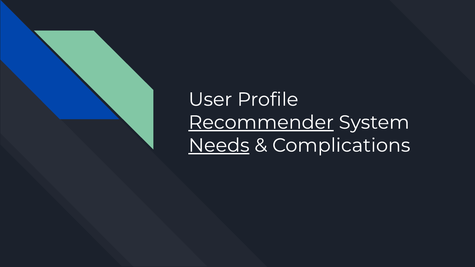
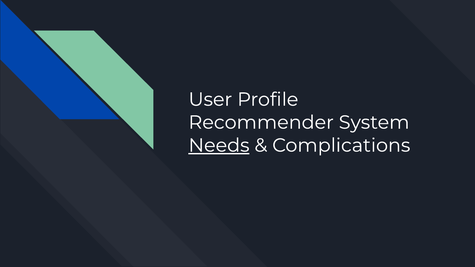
Recommender underline: present -> none
